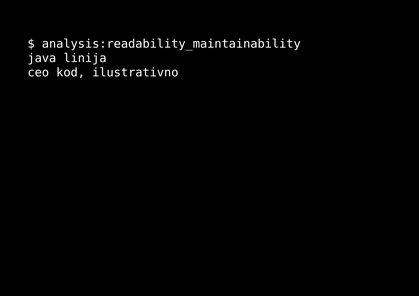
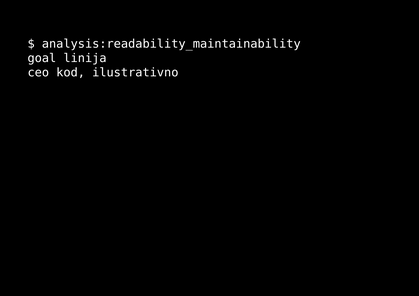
java: java -> goal
